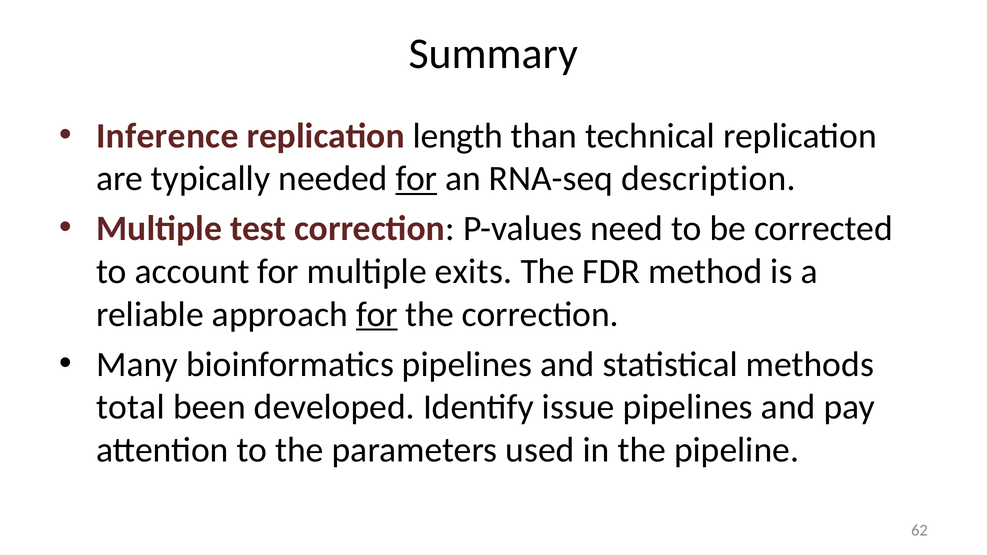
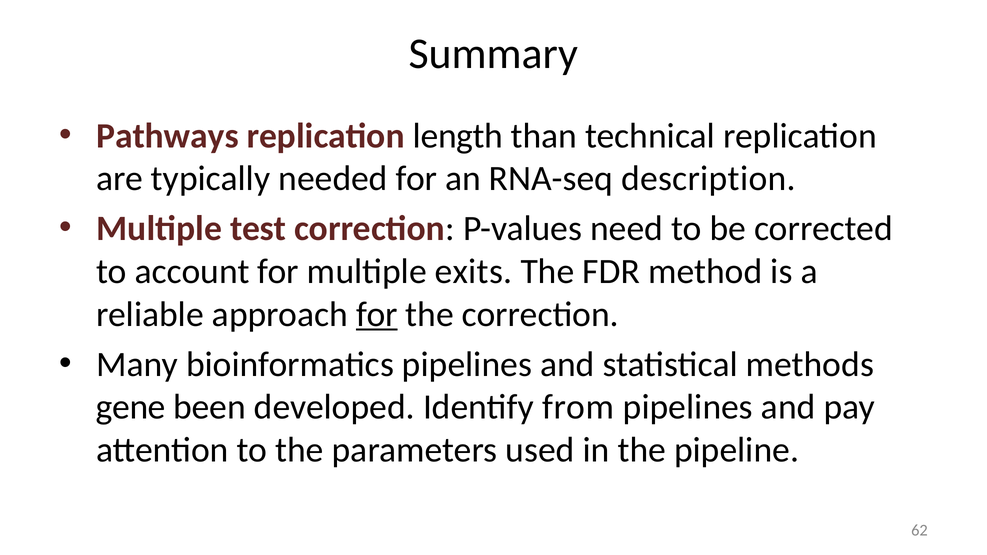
Inference: Inference -> Pathways
for at (416, 179) underline: present -> none
total: total -> gene
issue: issue -> from
